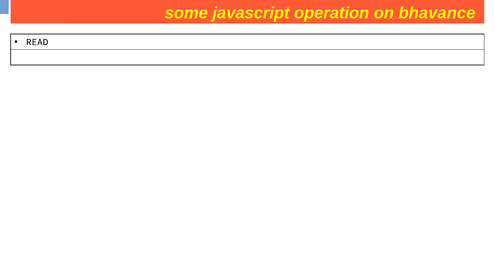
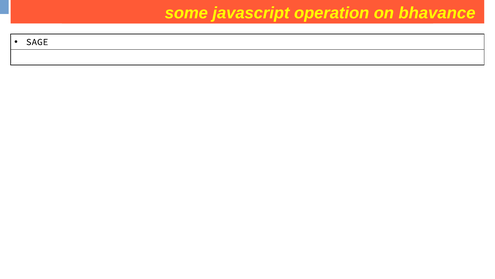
READ: READ -> SAGE
